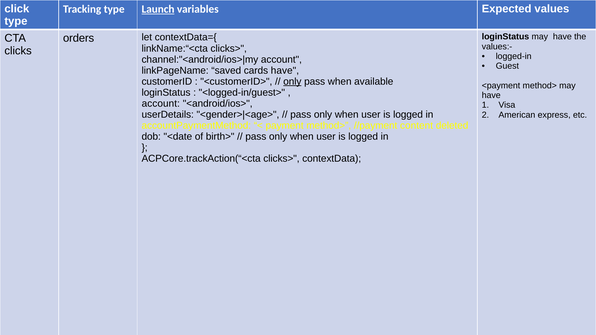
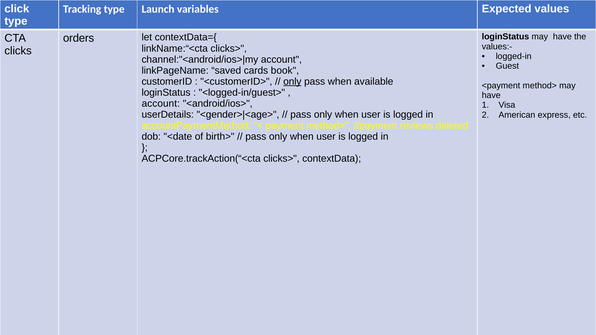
Launch underline: present -> none
cards have: have -> book
content: content -> reviews
